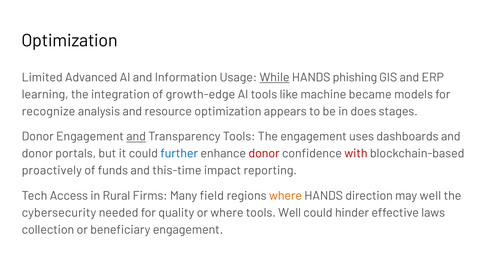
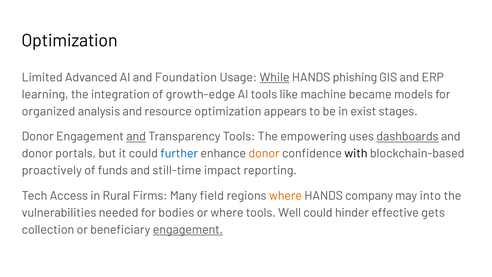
Information: Information -> Foundation
recognize: recognize -> organized
does: does -> exist
The engagement: engagement -> empowering
dashboards underline: none -> present
donor at (264, 153) colour: red -> orange
with colour: red -> black
this-time: this-time -> still-time
direction: direction -> company
may well: well -> into
cybersecurity: cybersecurity -> vulnerabilities
quality: quality -> bodies
laws: laws -> gets
engagement at (188, 230) underline: none -> present
